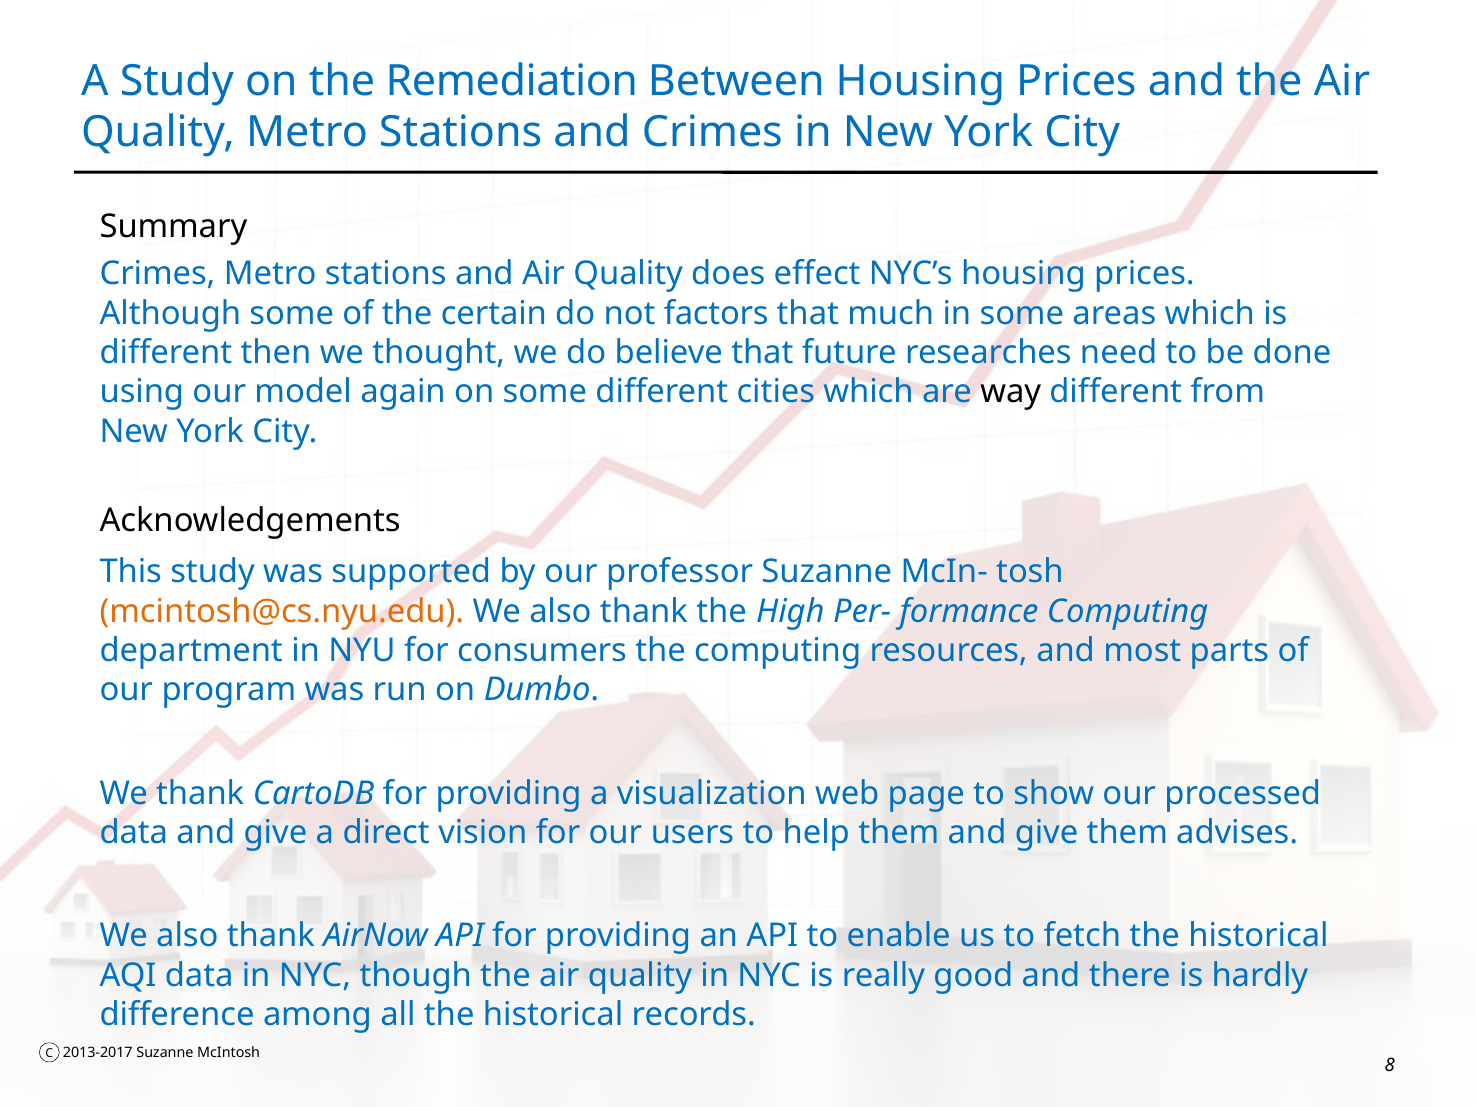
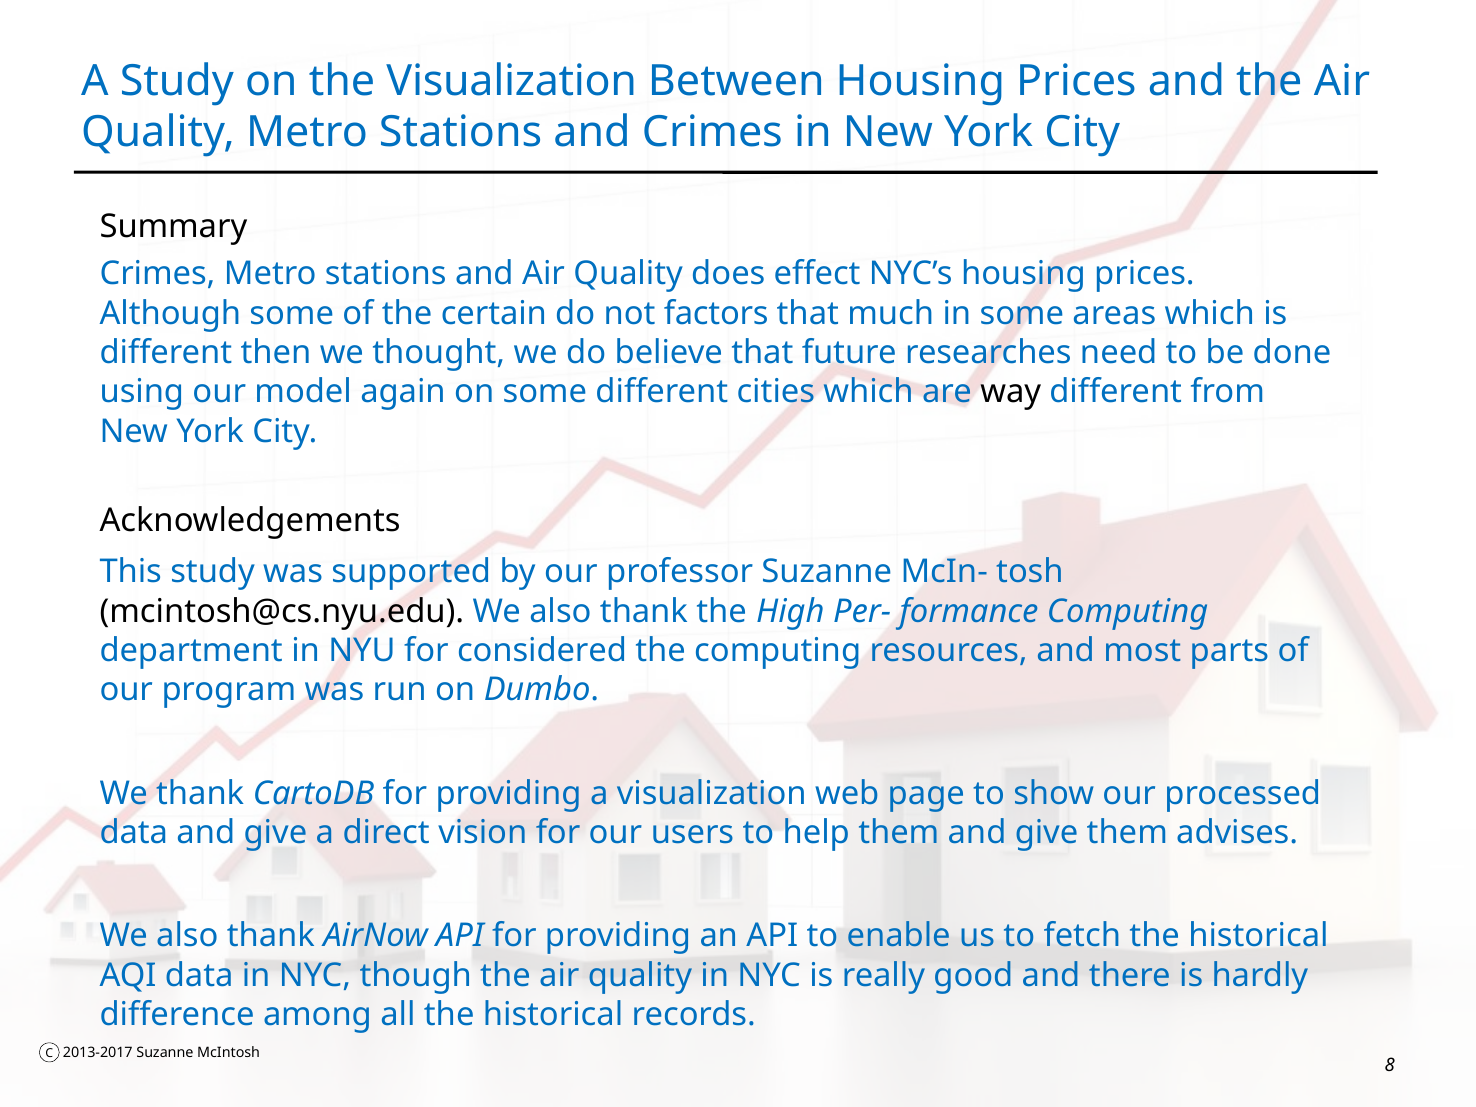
the Remediation: Remediation -> Visualization
mcintosh@cs.nyu.edu colour: orange -> black
consumers: consumers -> considered
